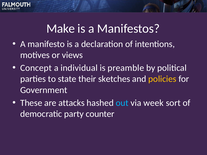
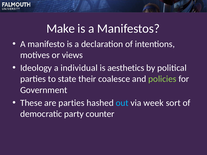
Concept: Concept -> Ideology
preamble: preamble -> aesthetics
sketches: sketches -> coalesce
policies colour: yellow -> light green
are attacks: attacks -> parties
